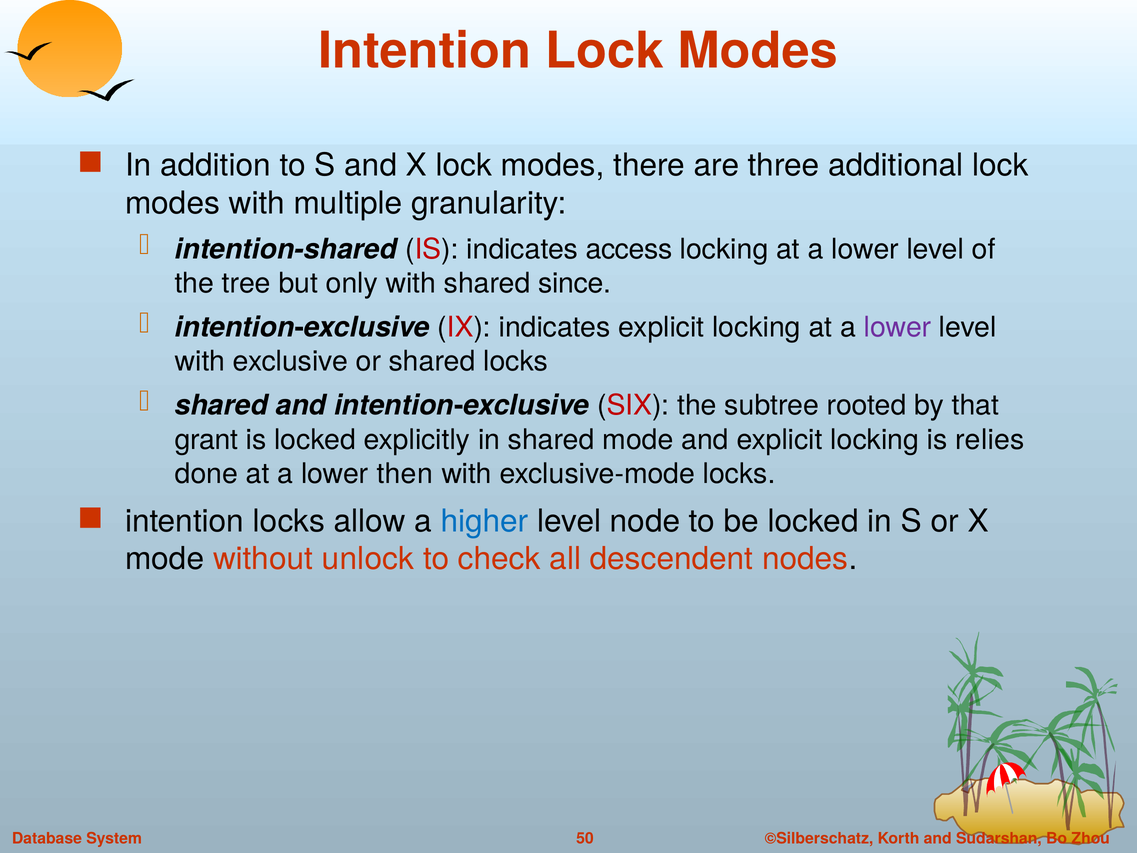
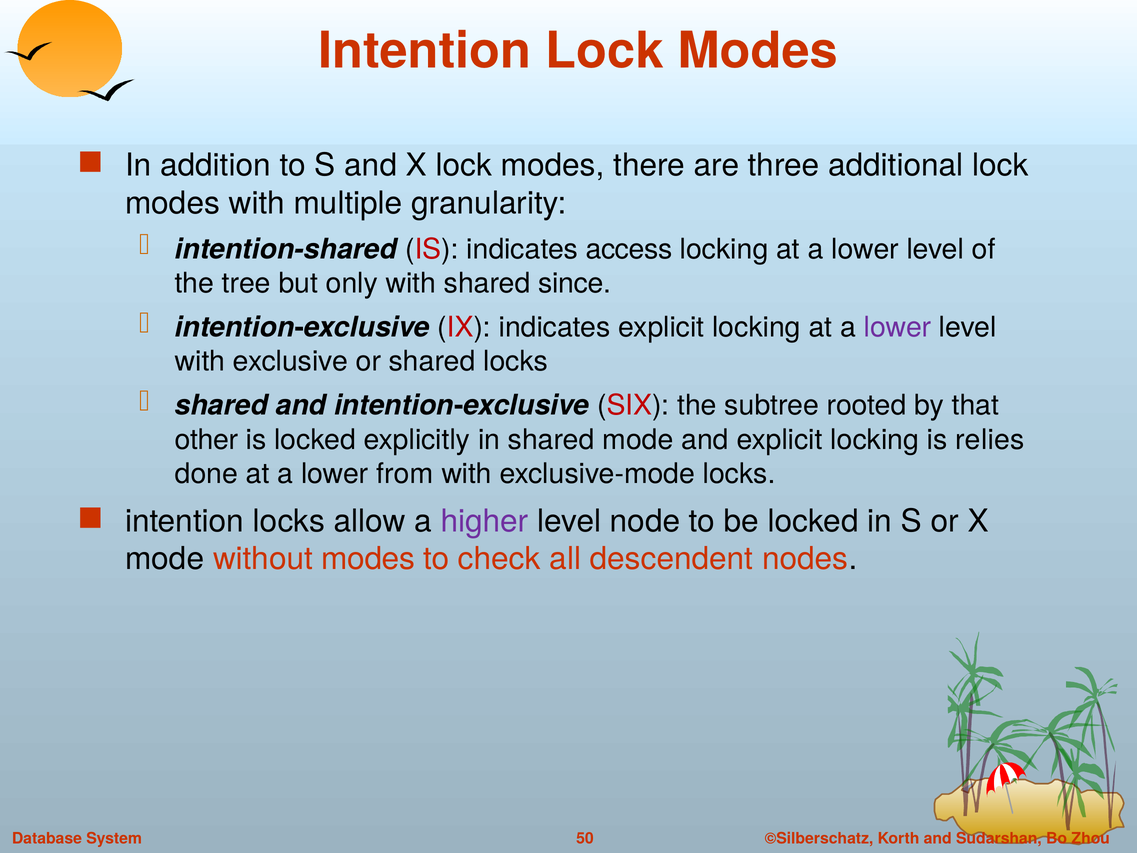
grant: grant -> other
then: then -> from
higher colour: blue -> purple
without unlock: unlock -> modes
